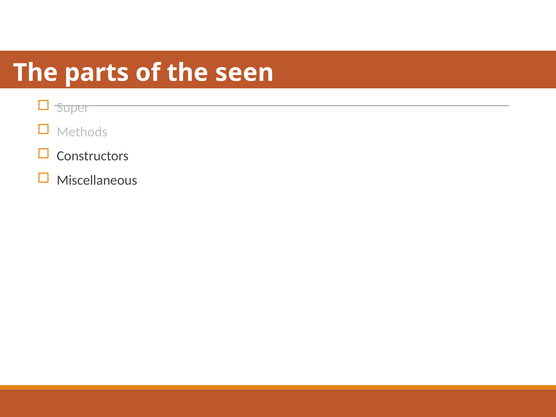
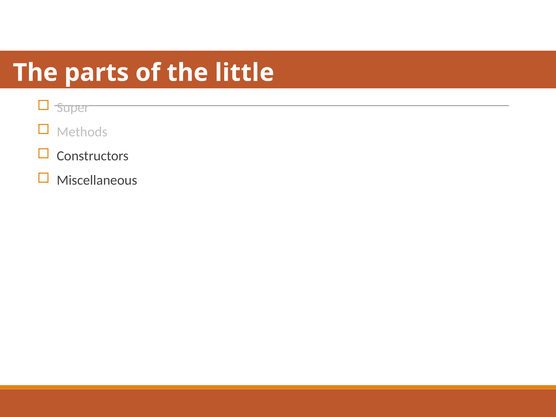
seen: seen -> little
